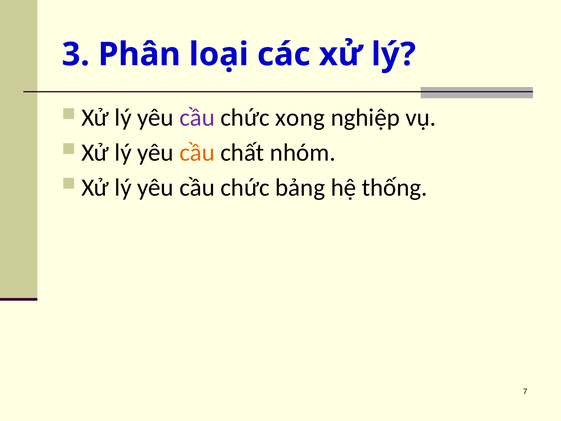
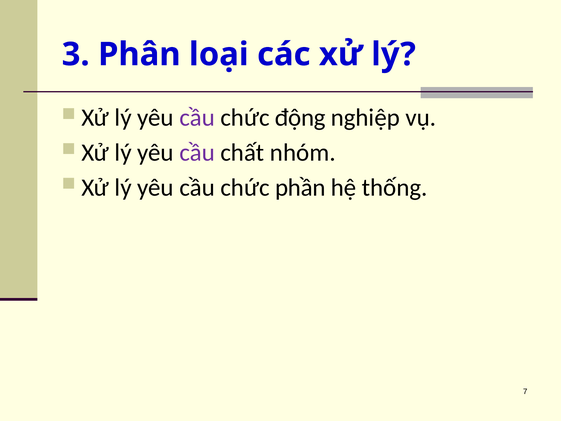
xong: xong -> động
cầu at (197, 153) colour: orange -> purple
bảng: bảng -> phần
